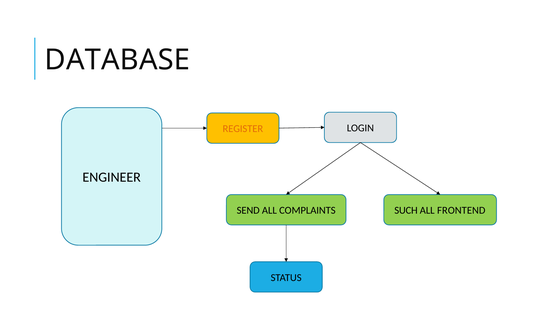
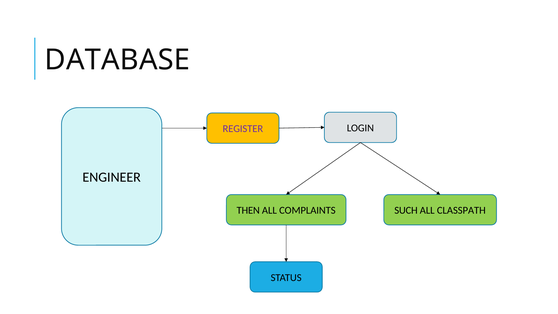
REGISTER colour: orange -> purple
SEND: SEND -> THEN
FRONTEND: FRONTEND -> CLASSPATH
